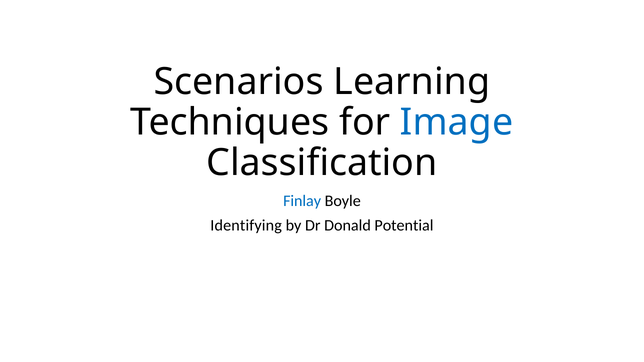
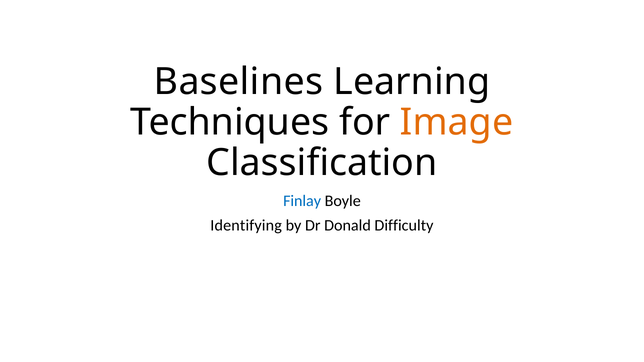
Scenarios: Scenarios -> Baselines
Image colour: blue -> orange
Potential: Potential -> Difficulty
